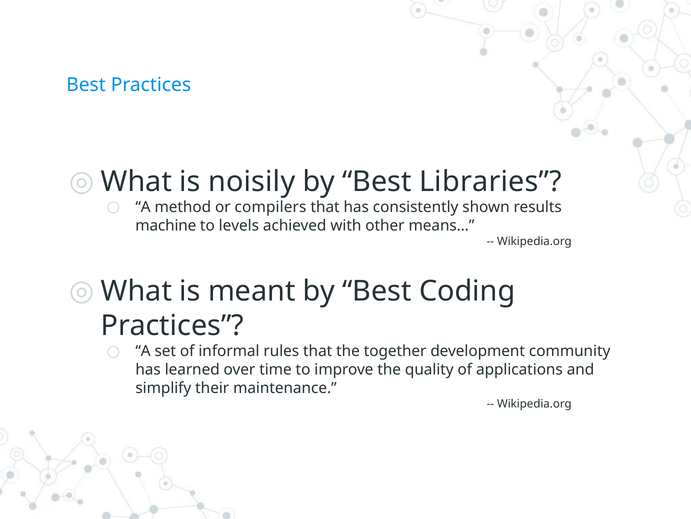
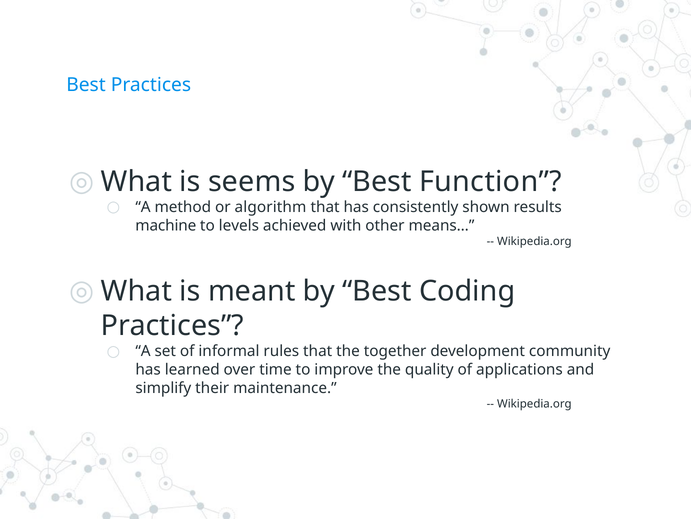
noisily: noisily -> seems
Libraries: Libraries -> Function
compilers: compilers -> algorithm
